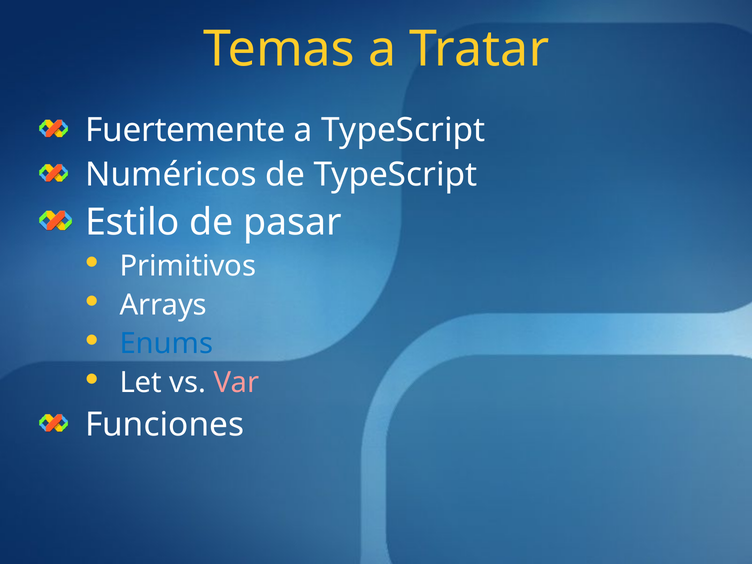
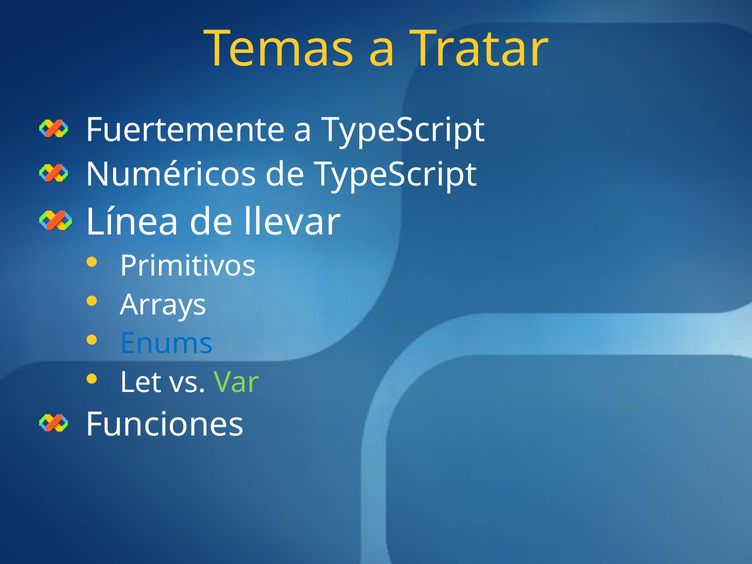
Estilo: Estilo -> Línea
pasar: pasar -> llevar
Var colour: pink -> light green
